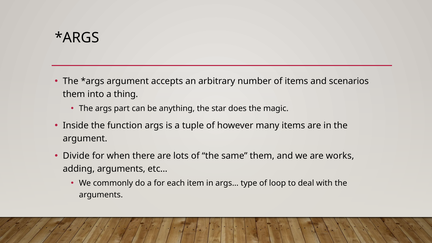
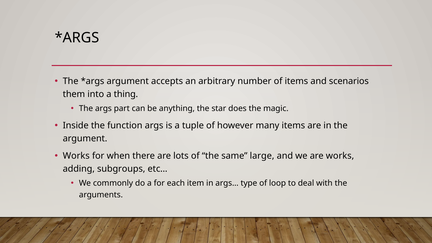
Divide at (76, 156): Divide -> Works
same them: them -> large
adding arguments: arguments -> subgroups
